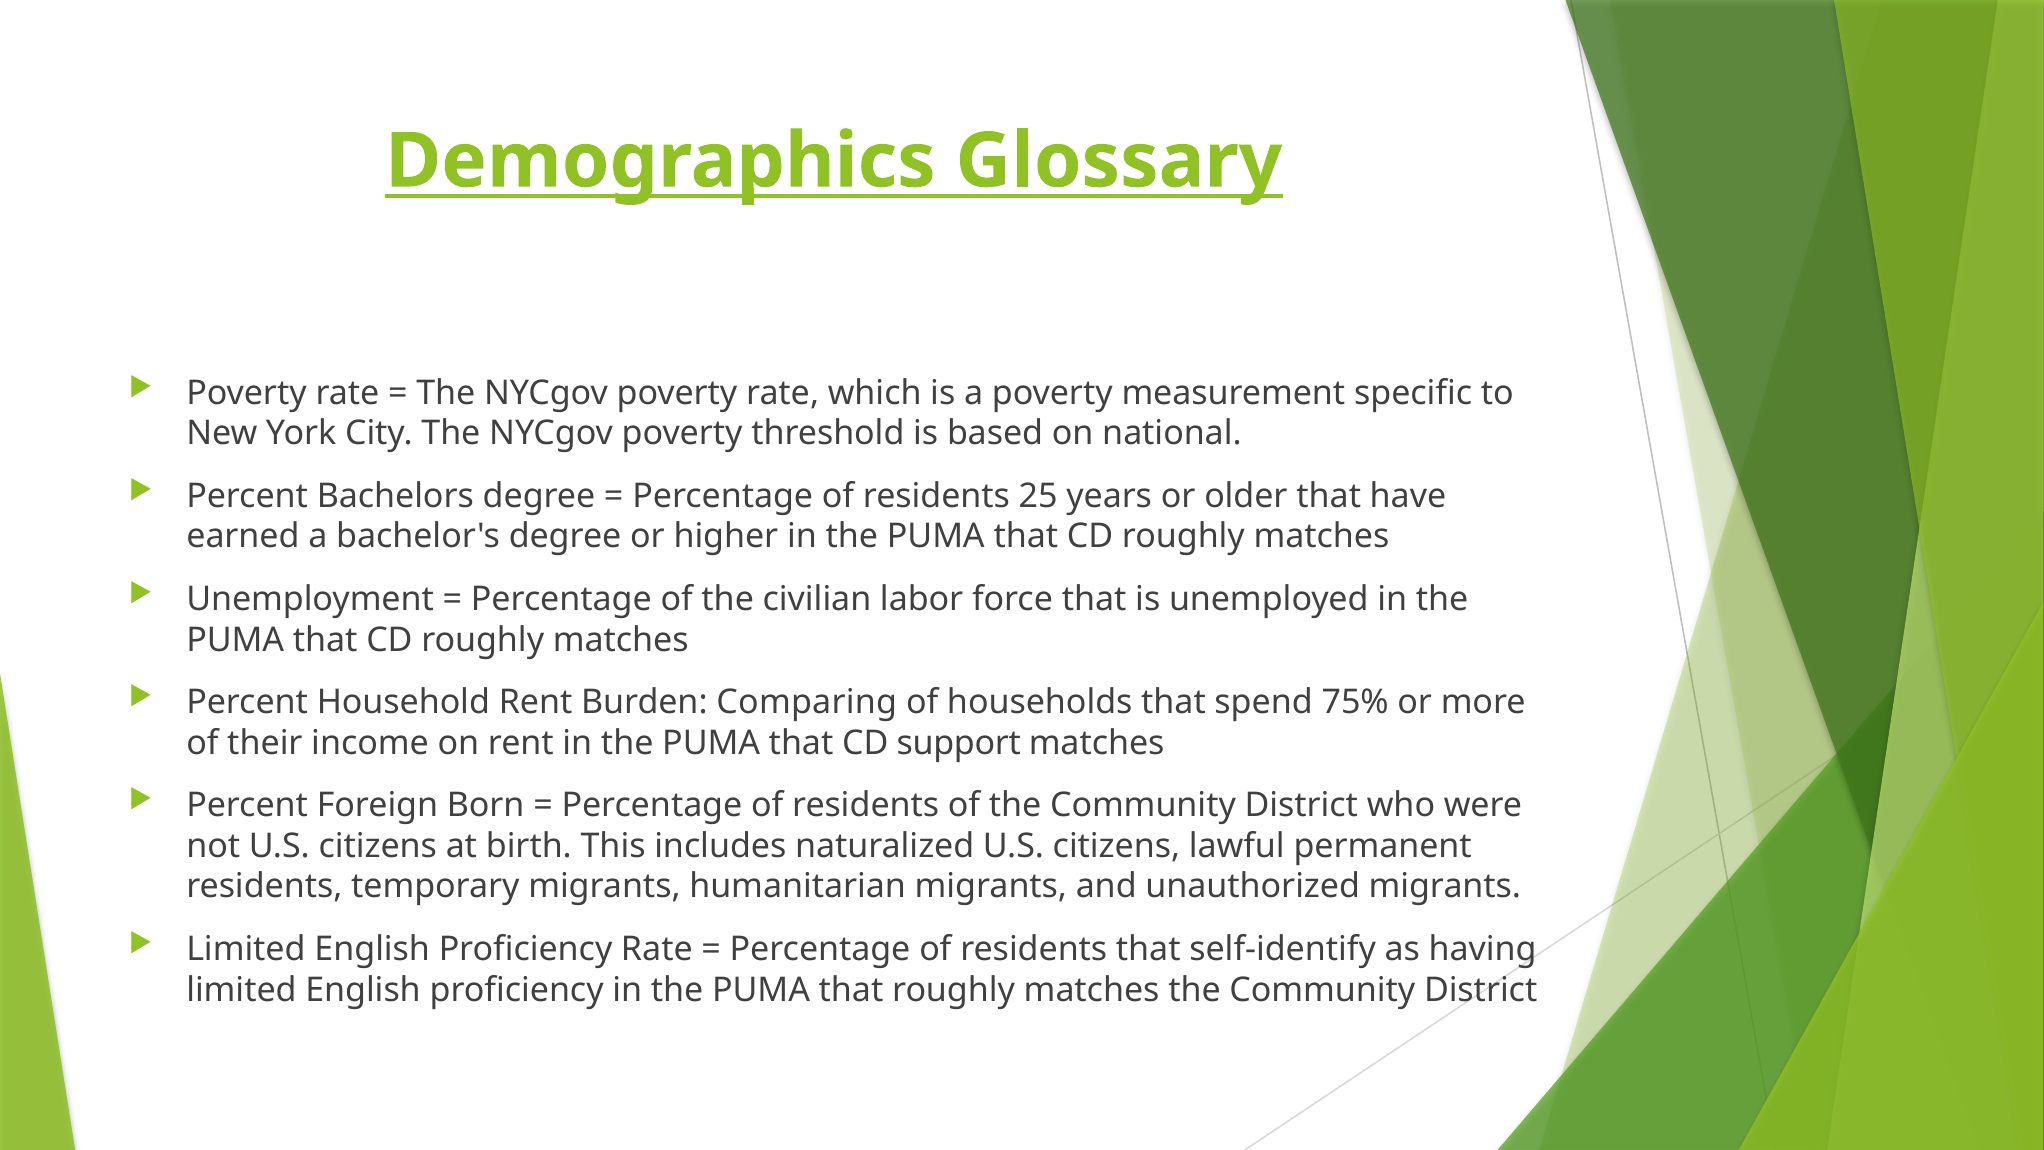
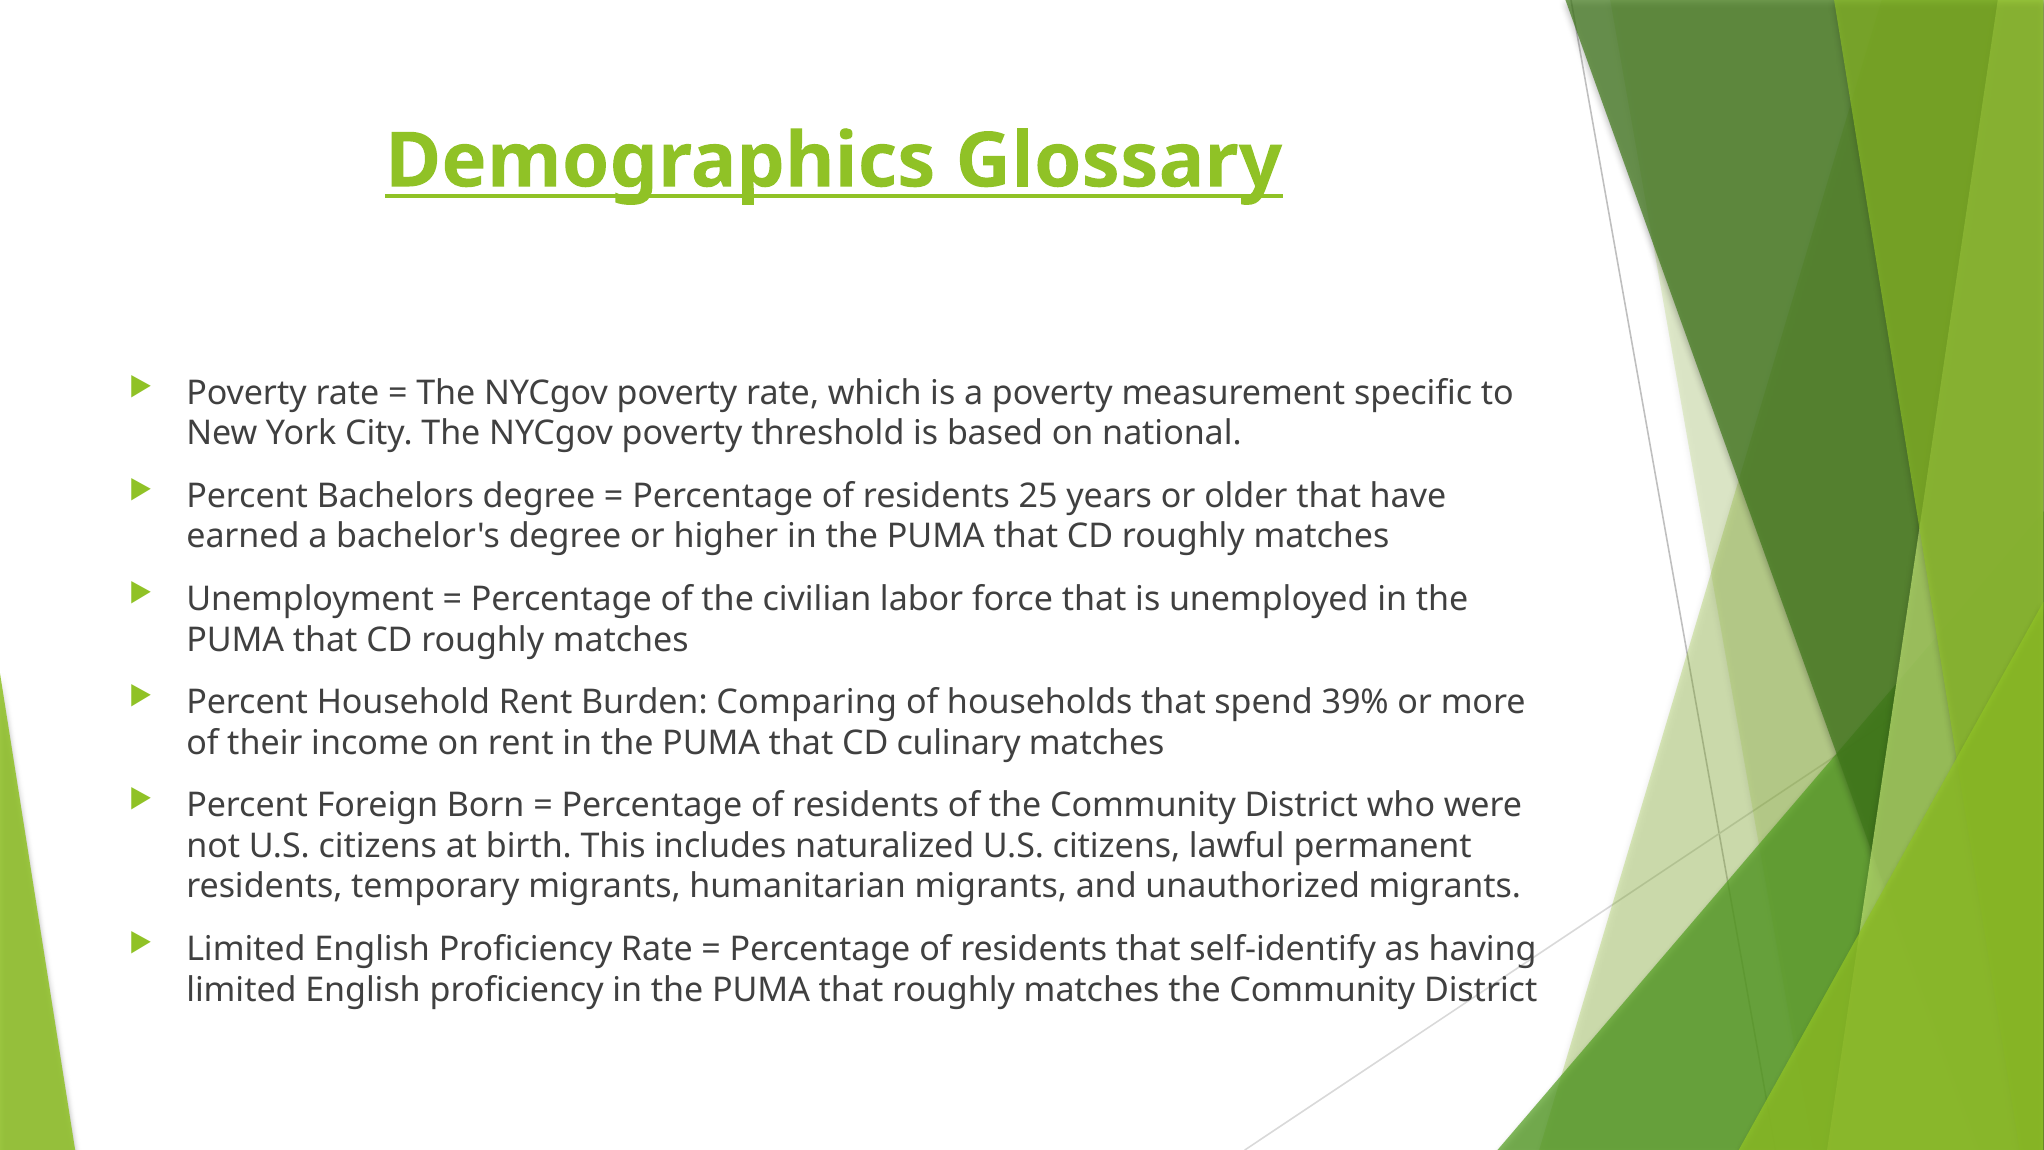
75%: 75% -> 39%
support: support -> culinary
